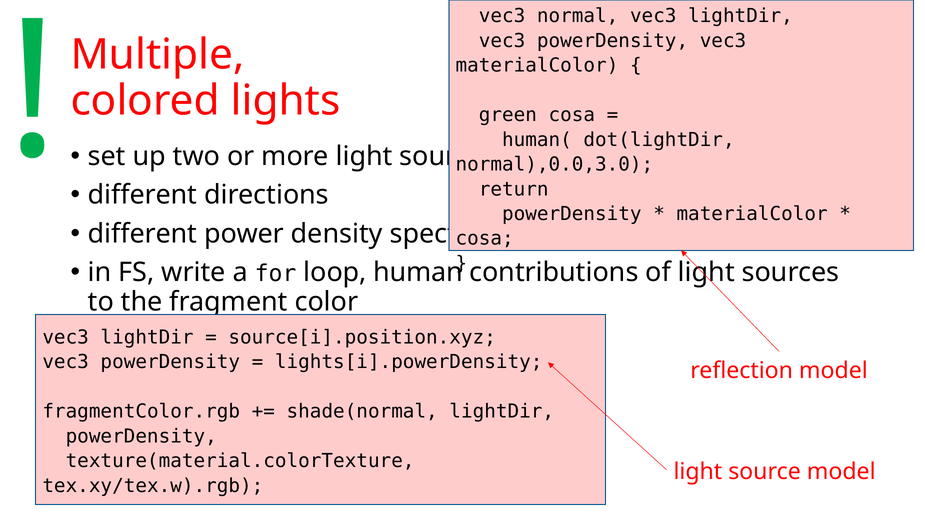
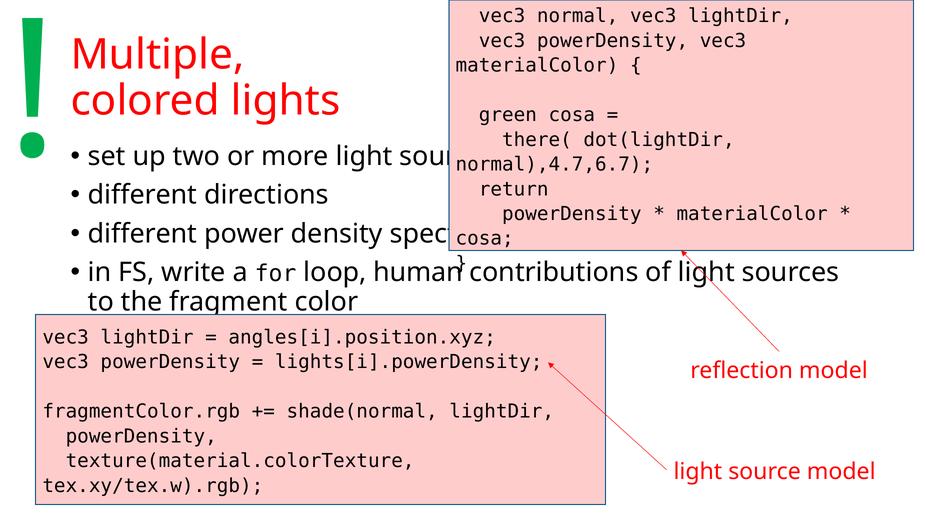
human(: human( -> there(
normal),0.0,3.0: normal),0.0,3.0 -> normal),4.7,6.7
source[i].position.xyz: source[i].position.xyz -> angles[i].position.xyz
